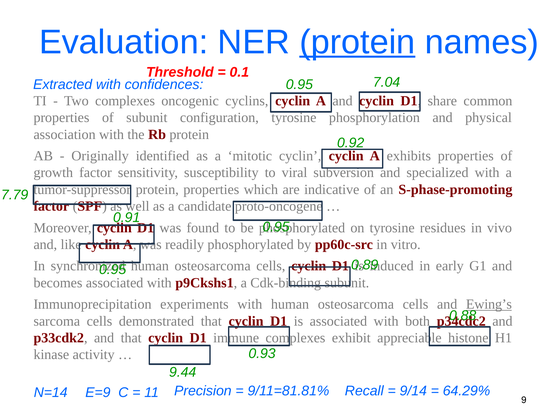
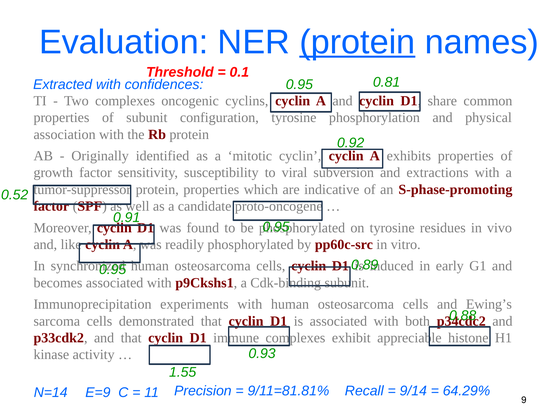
7.04: 7.04 -> 0.81
specialized: specialized -> extractions
7.79: 7.79 -> 0.52
Ewing’s underline: present -> none
9.44: 9.44 -> 1.55
